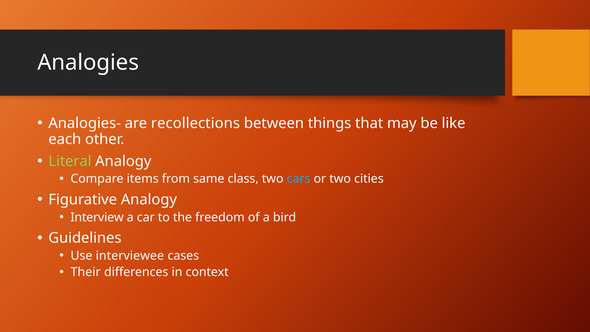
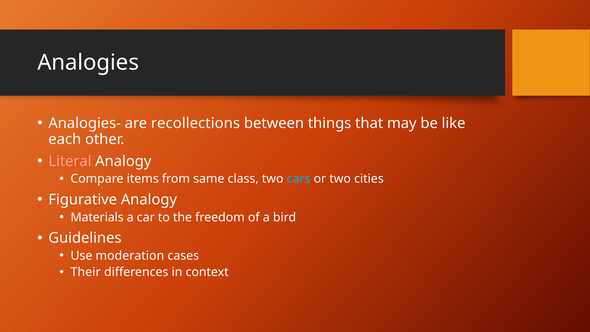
Literal colour: light green -> pink
Interview: Interview -> Materials
interviewee: interviewee -> moderation
